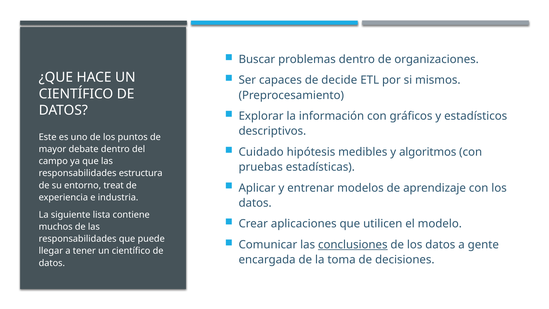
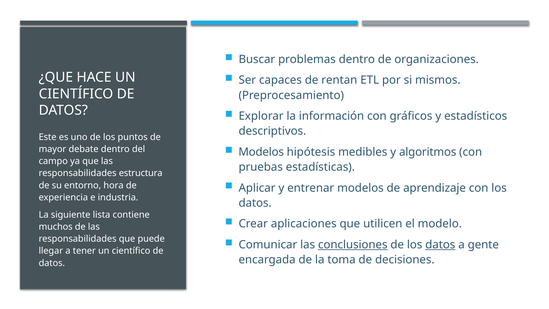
decide: decide -> rentan
Cuidado at (261, 152): Cuidado -> Modelos
treat: treat -> hora
datos at (440, 245) underline: none -> present
